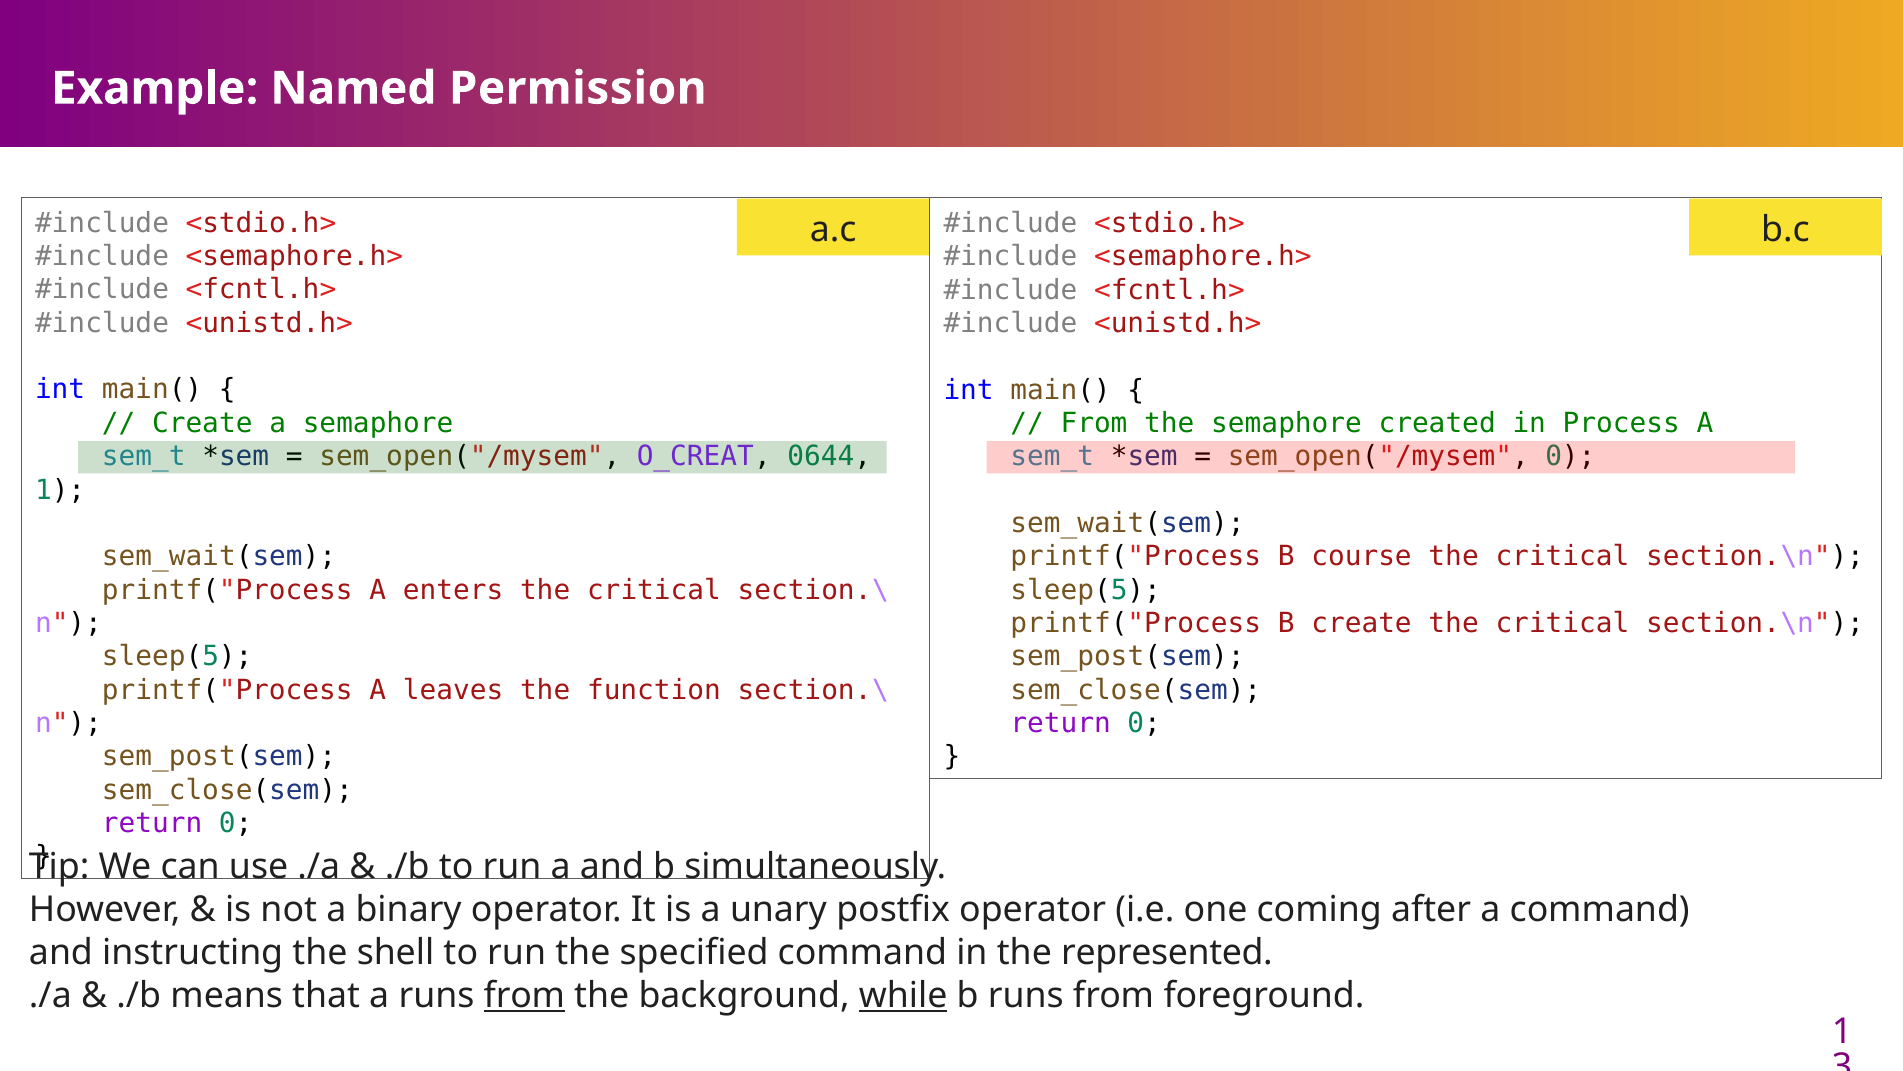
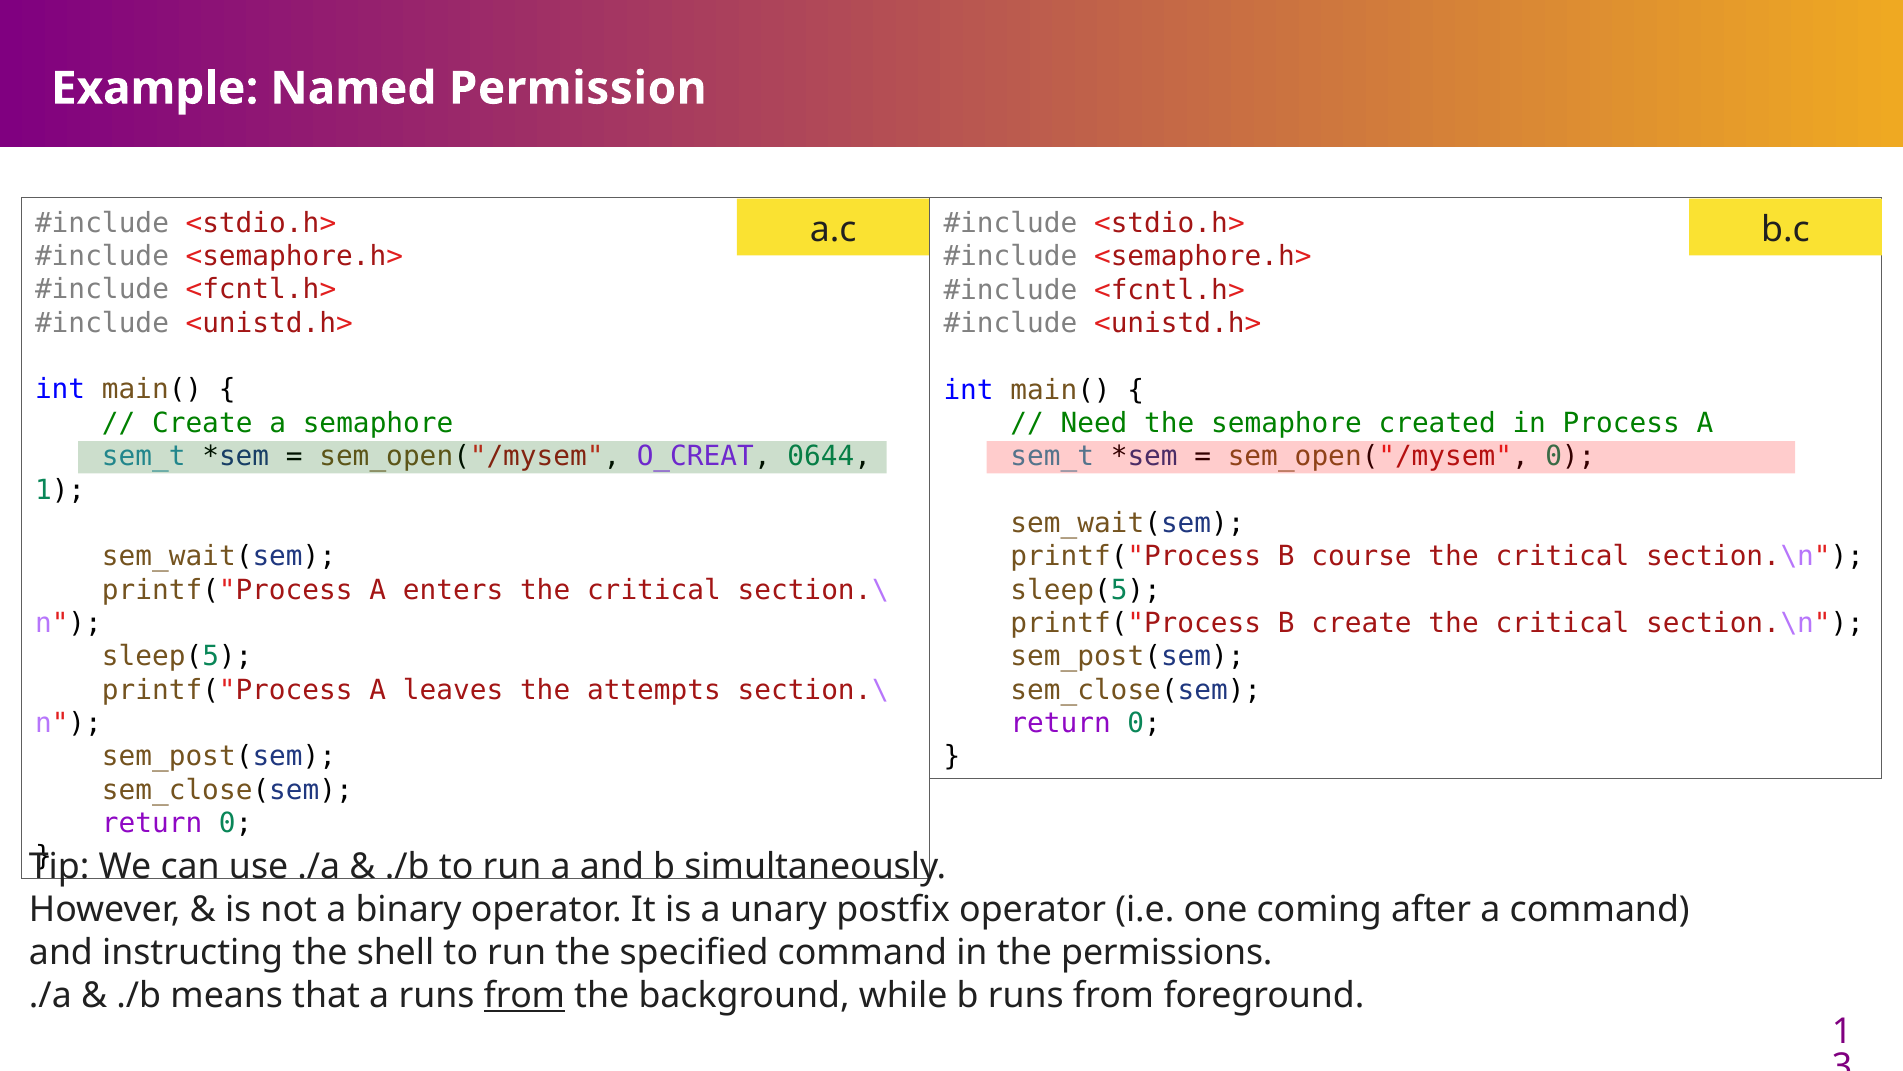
From at (1094, 423): From -> Need
function: function -> attempts
represented: represented -> permissions
while underline: present -> none
